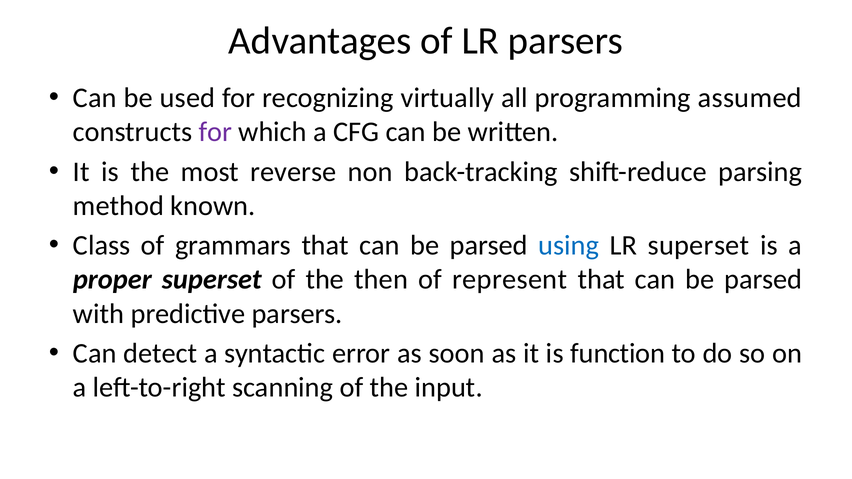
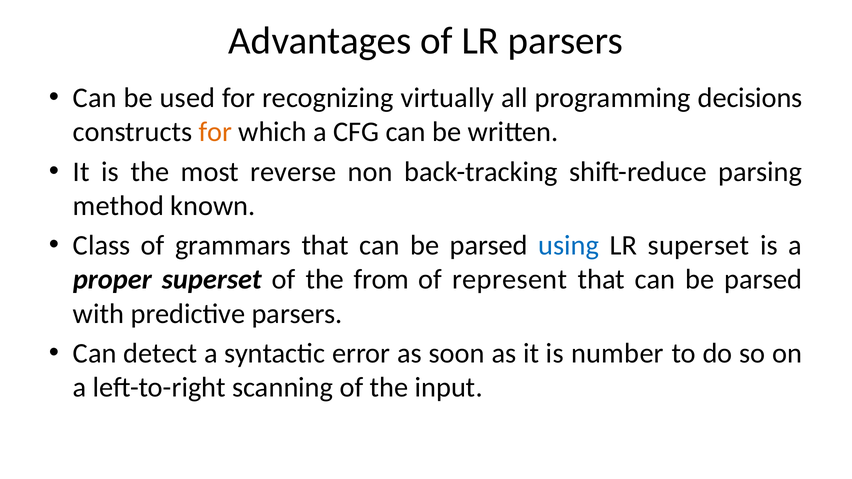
assumed: assumed -> decisions
for at (215, 132) colour: purple -> orange
then: then -> from
function: function -> number
